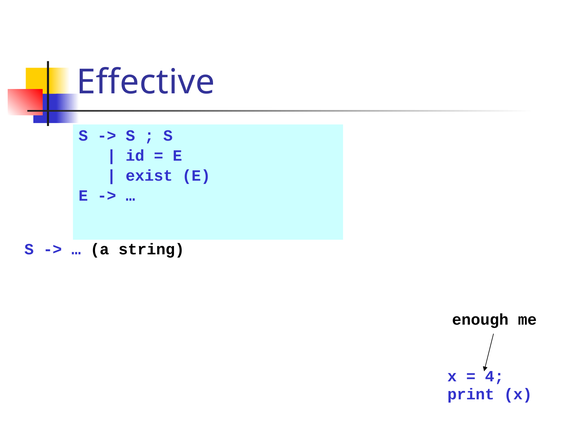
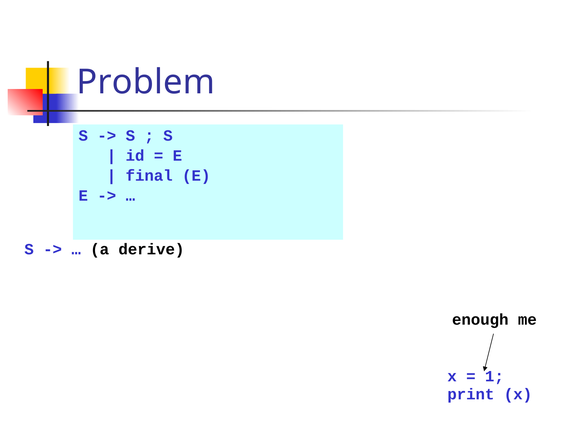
Effective: Effective -> Problem
exist: exist -> final
string: string -> derive
4: 4 -> 1
